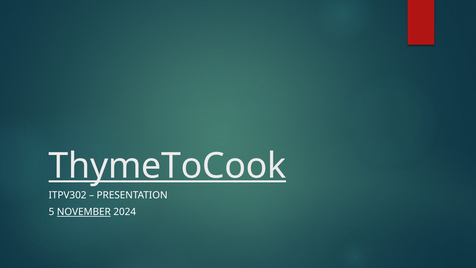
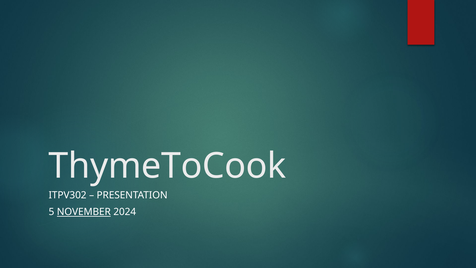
ThymeToCook underline: present -> none
